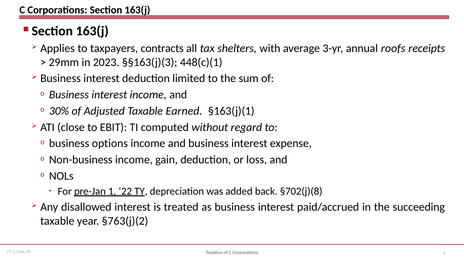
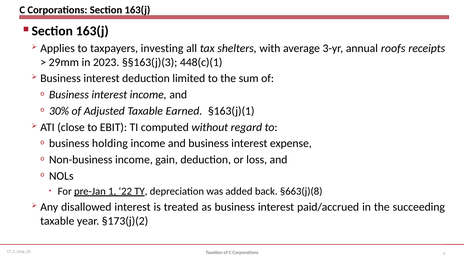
contracts: contracts -> investing
options: options -> holding
§702(j)(8: §702(j)(8 -> §663(j)(8
§763(j)(2: §763(j)(2 -> §173(j)(2
